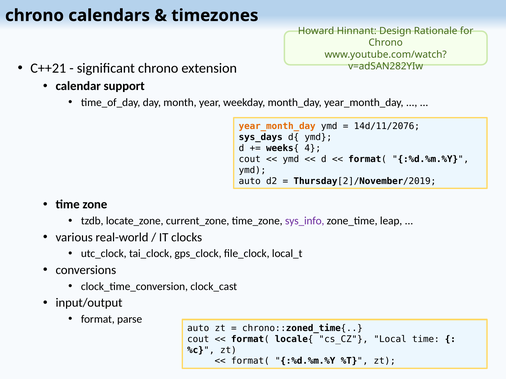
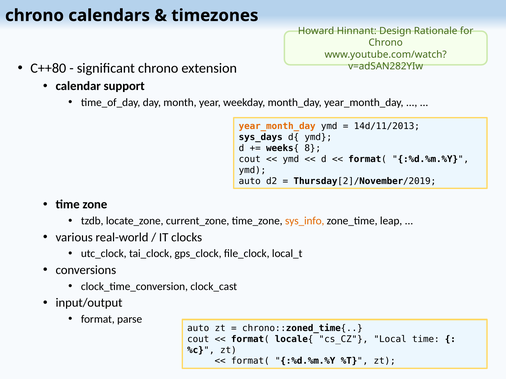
C++21: C++21 -> C++80
14d/11/2076: 14d/11/2076 -> 14d/11/2013
4: 4 -> 8
sys_info colour: purple -> orange
